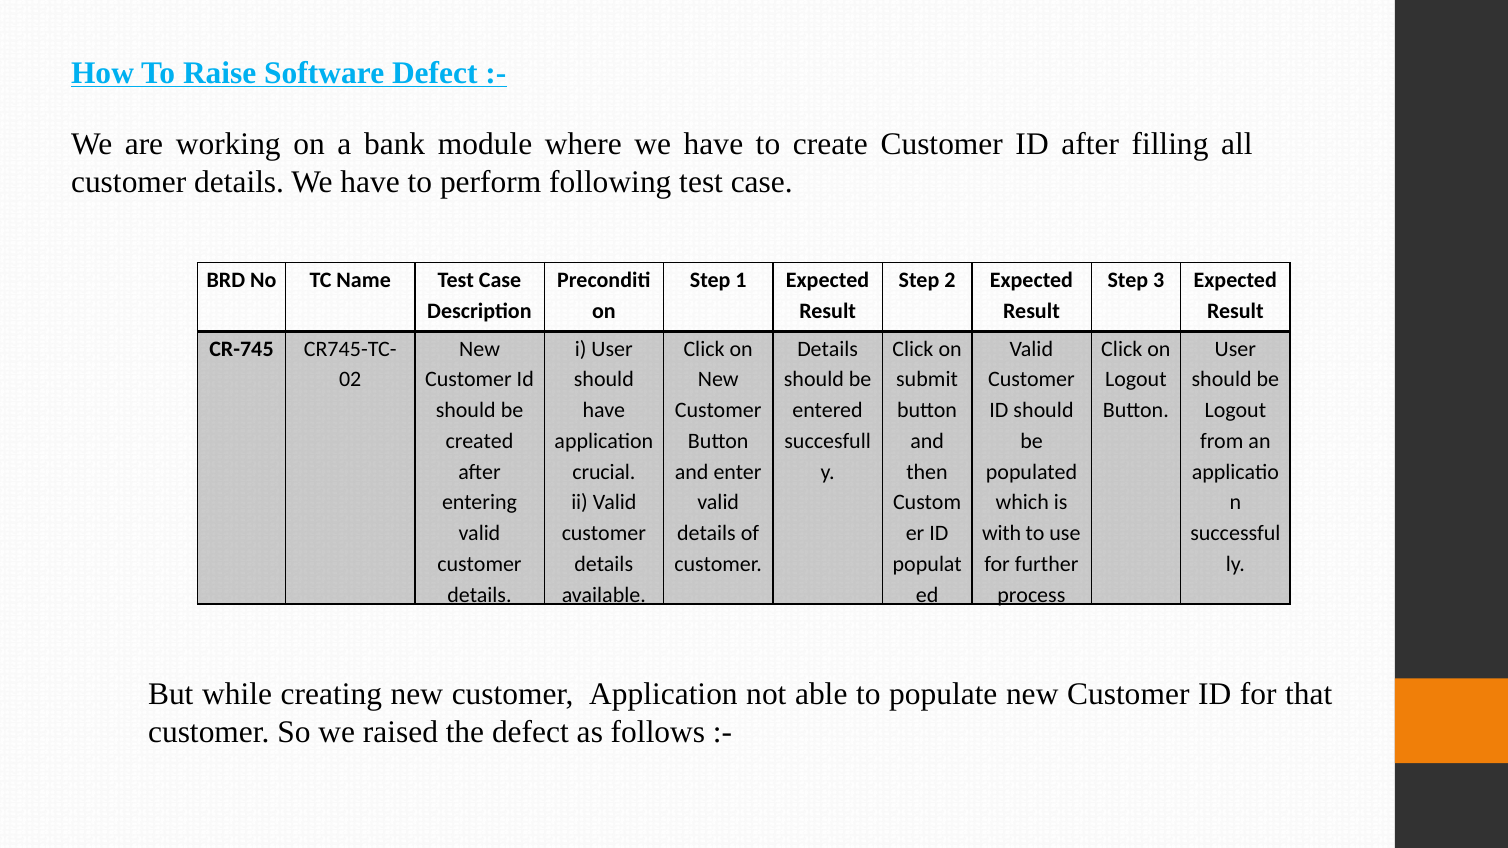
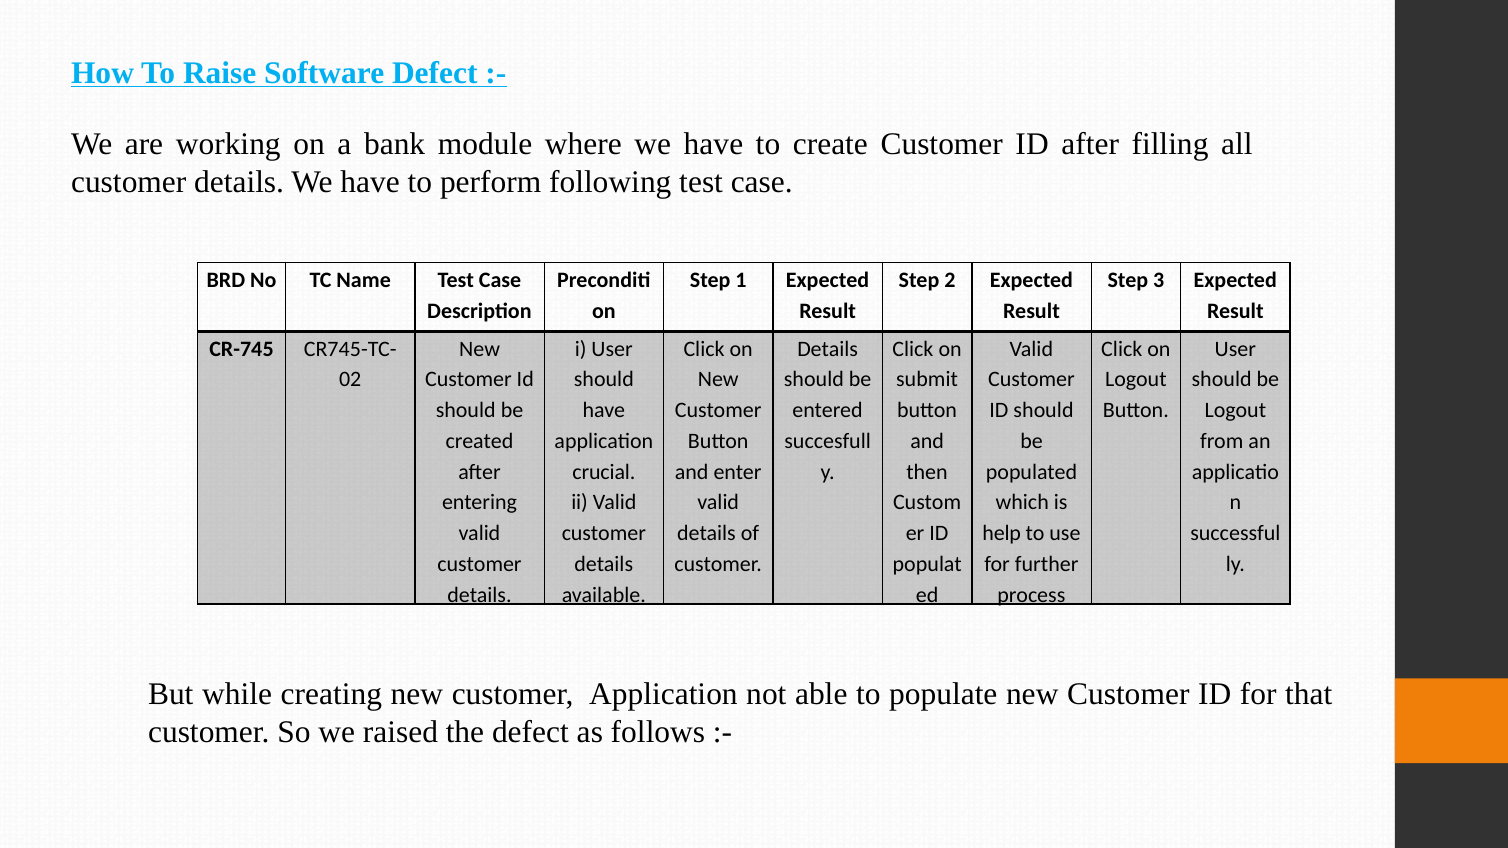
with: with -> help
